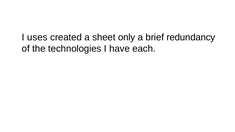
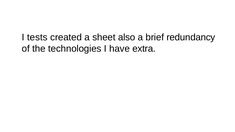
uses: uses -> tests
only: only -> also
each: each -> extra
